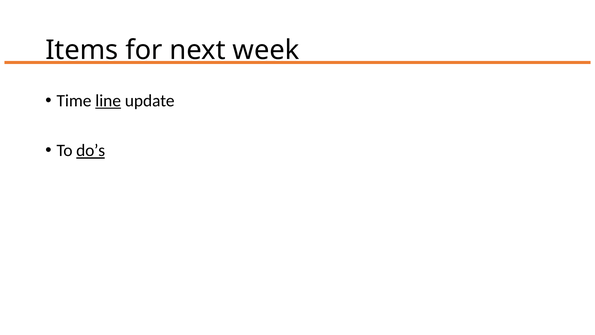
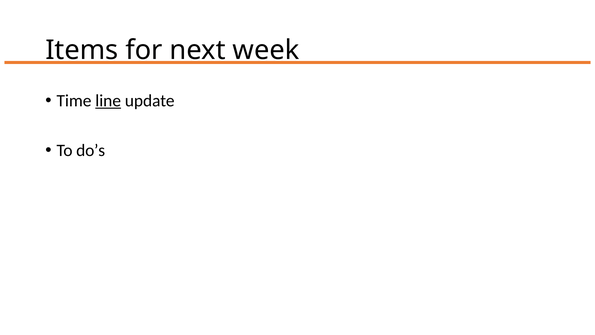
do’s underline: present -> none
